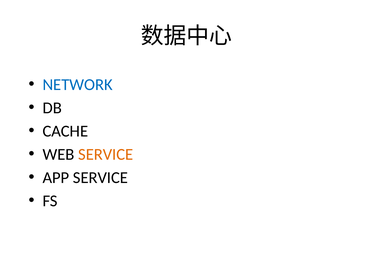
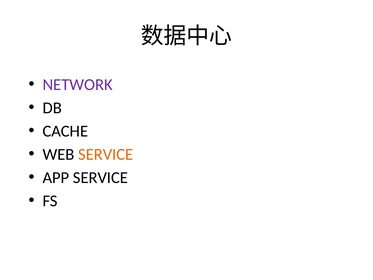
NETWORK colour: blue -> purple
